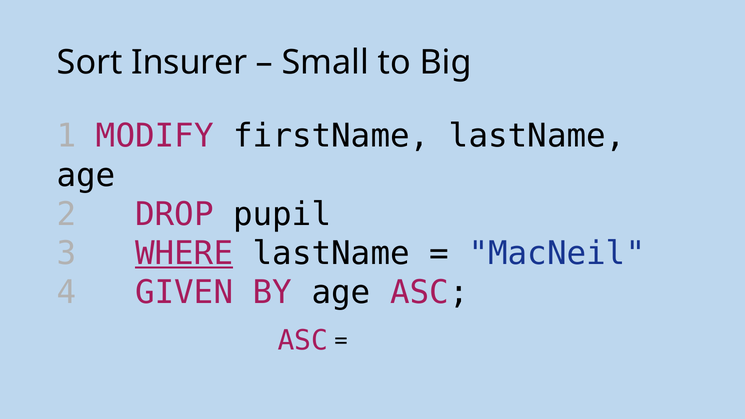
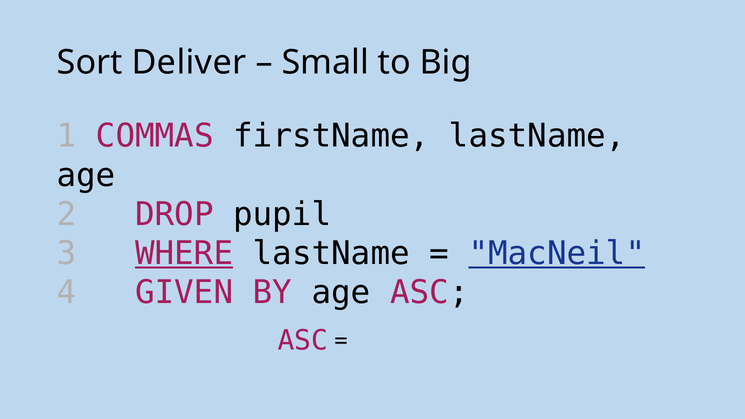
Insurer: Insurer -> Deliver
MODIFY: MODIFY -> COMMAS
MacNeil underline: none -> present
